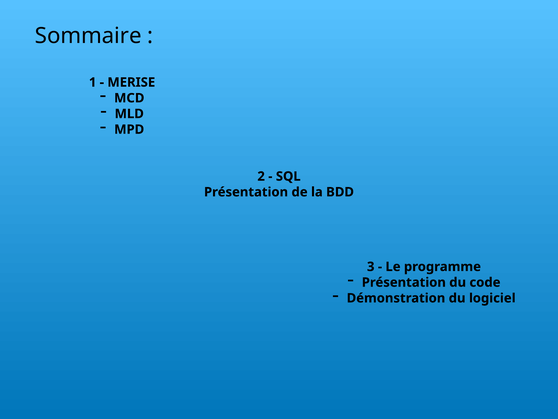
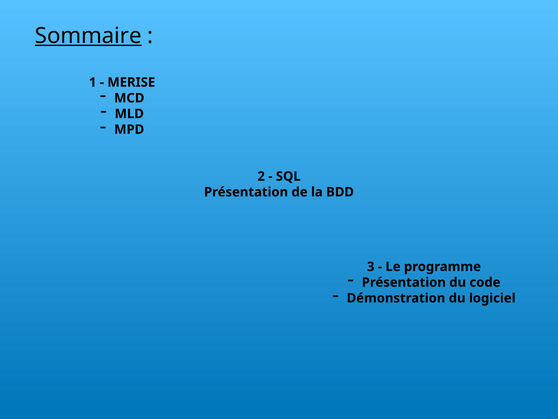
Sommaire underline: none -> present
